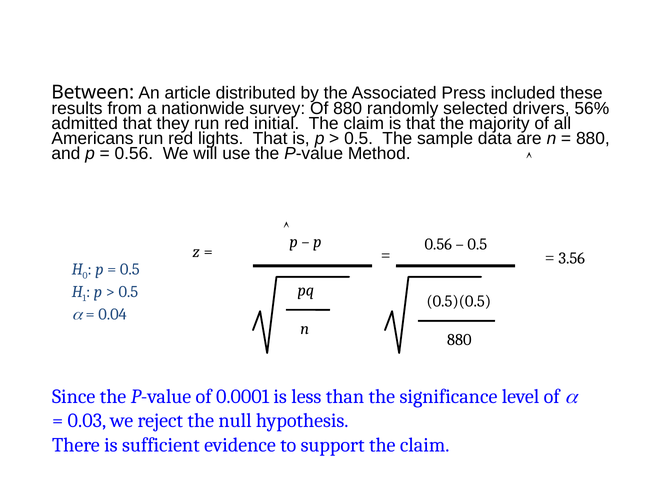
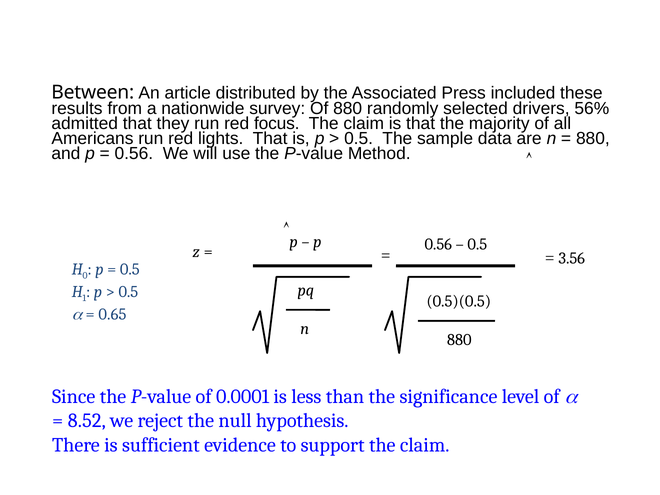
initial: initial -> focus
0.04: 0.04 -> 0.65
0.03: 0.03 -> 8.52
